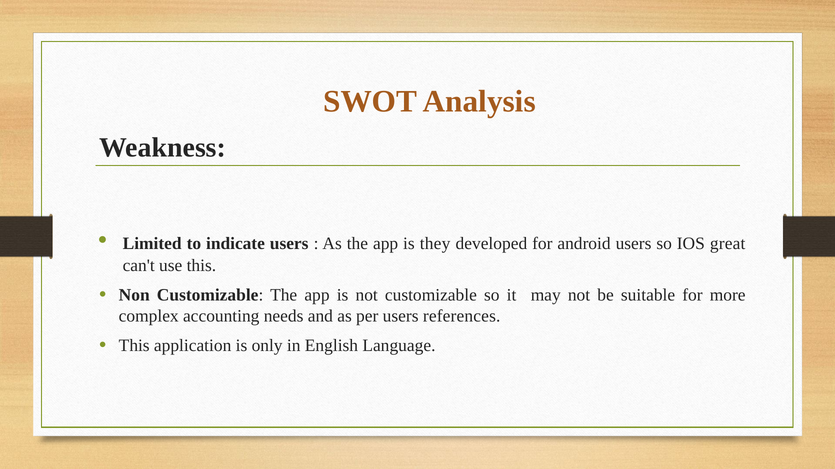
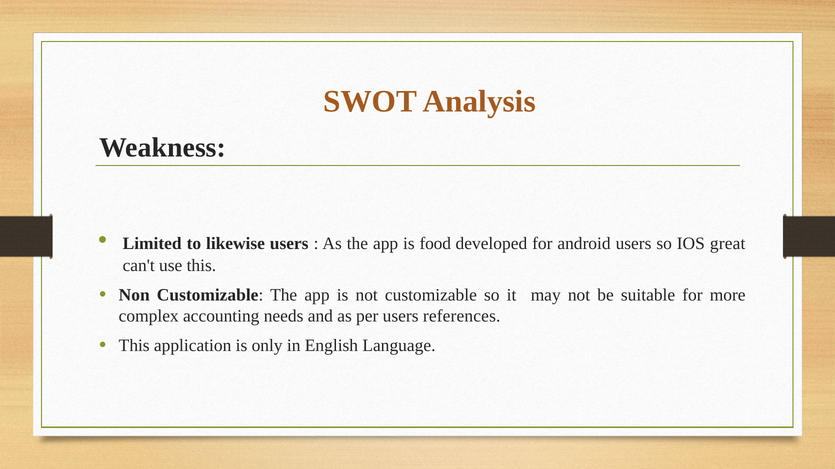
indicate: indicate -> likewise
they: they -> food
